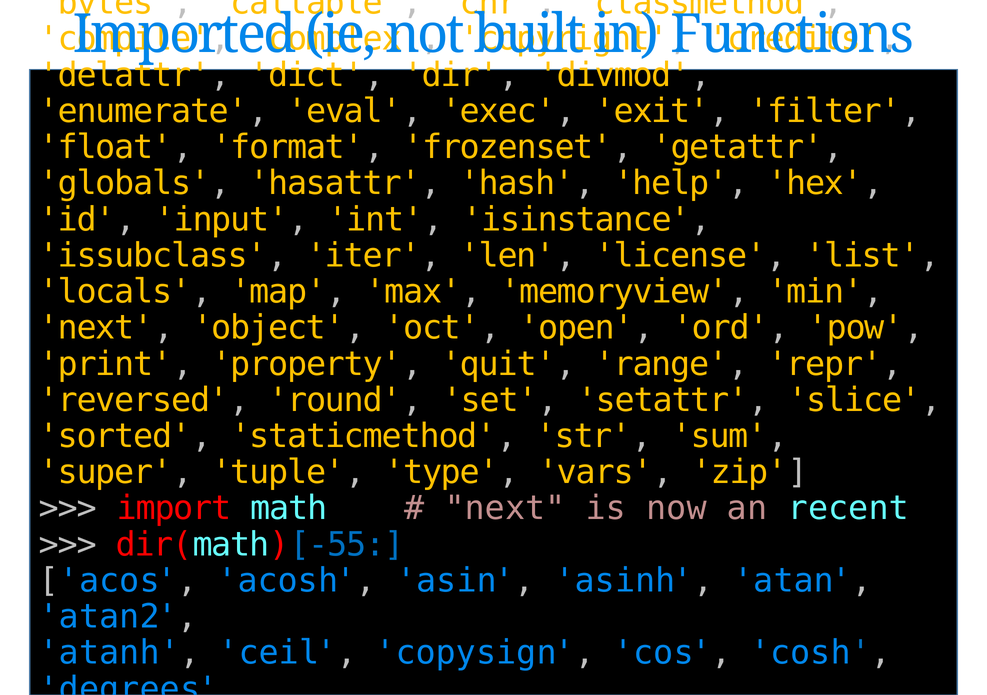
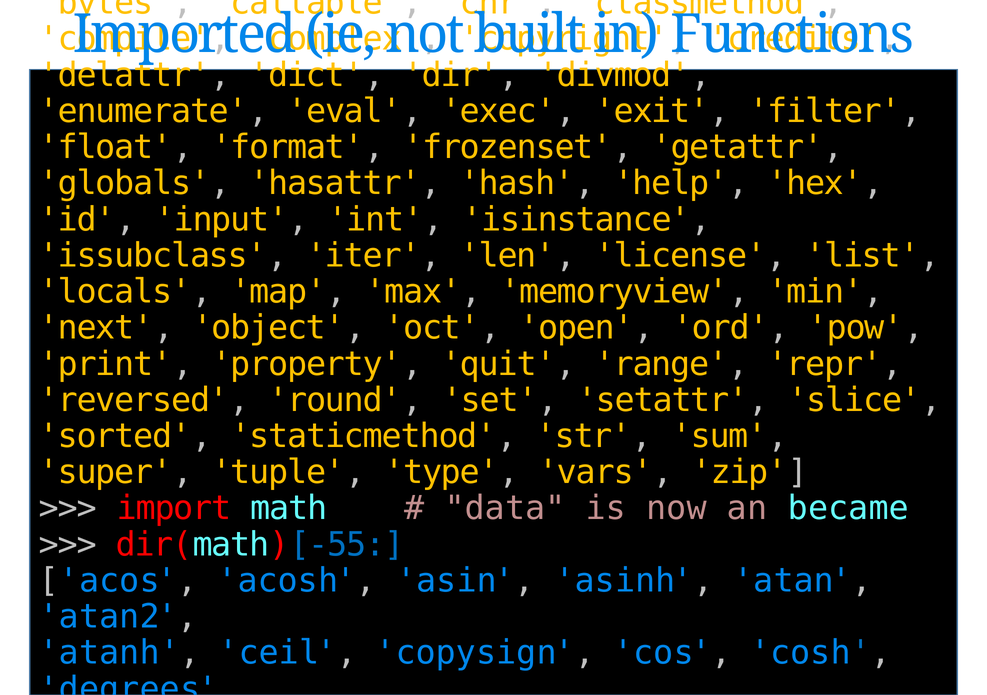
next at (505, 509): next -> data
recent: recent -> became
